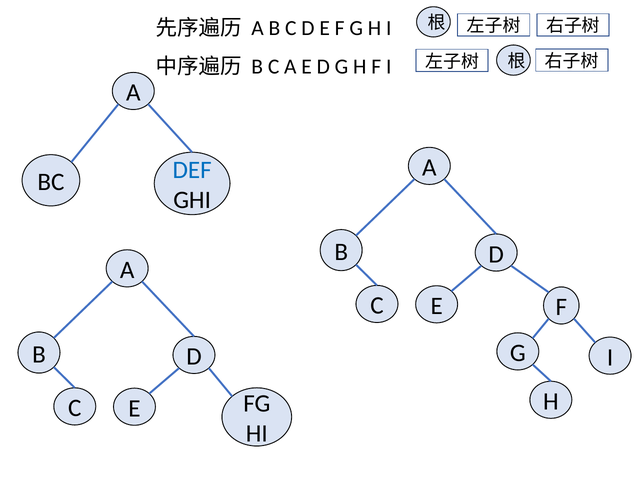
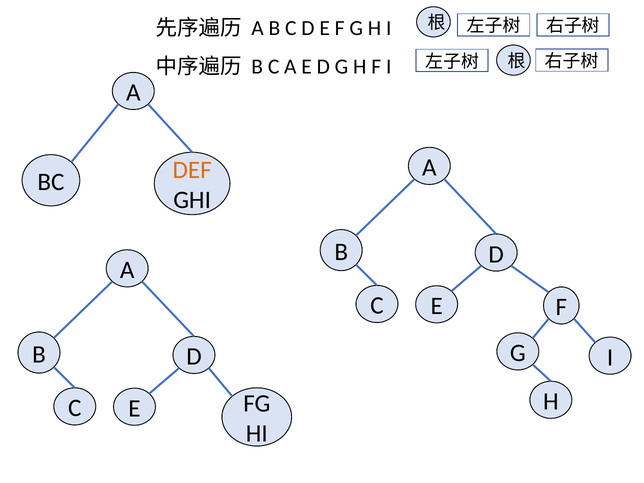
DEF colour: blue -> orange
